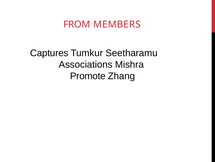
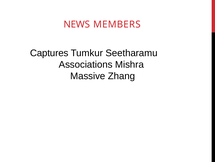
FROM: FROM -> NEWS
Promote: Promote -> Massive
